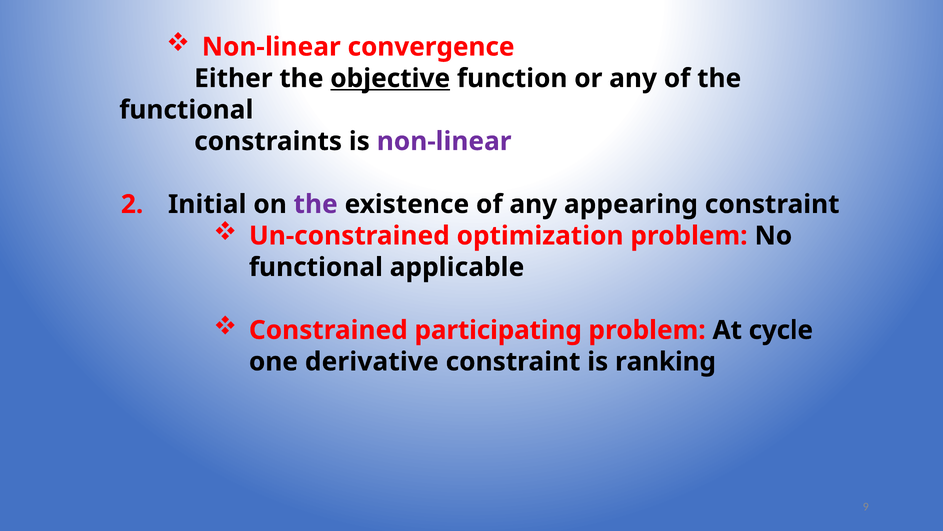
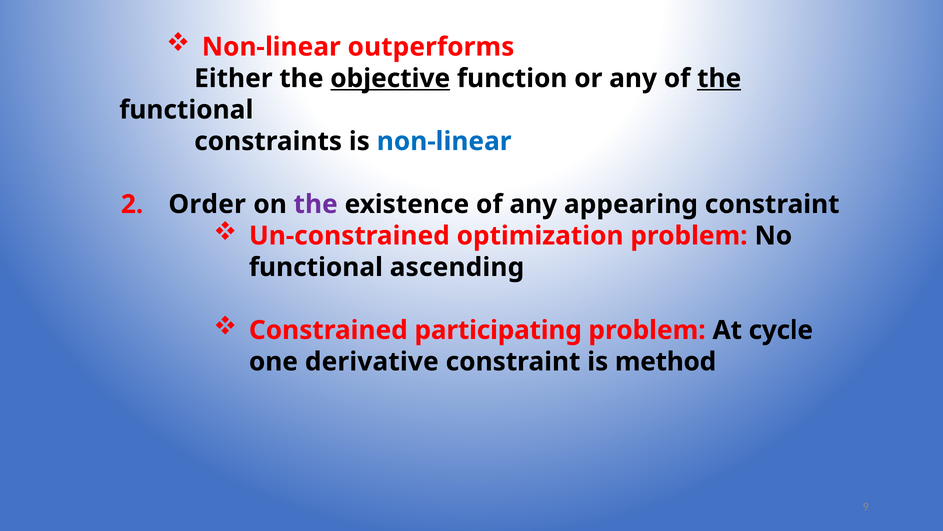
convergence: convergence -> outperforms
the at (719, 78) underline: none -> present
non-linear at (444, 141) colour: purple -> blue
Initial: Initial -> Order
applicable: applicable -> ascending
ranking: ranking -> method
